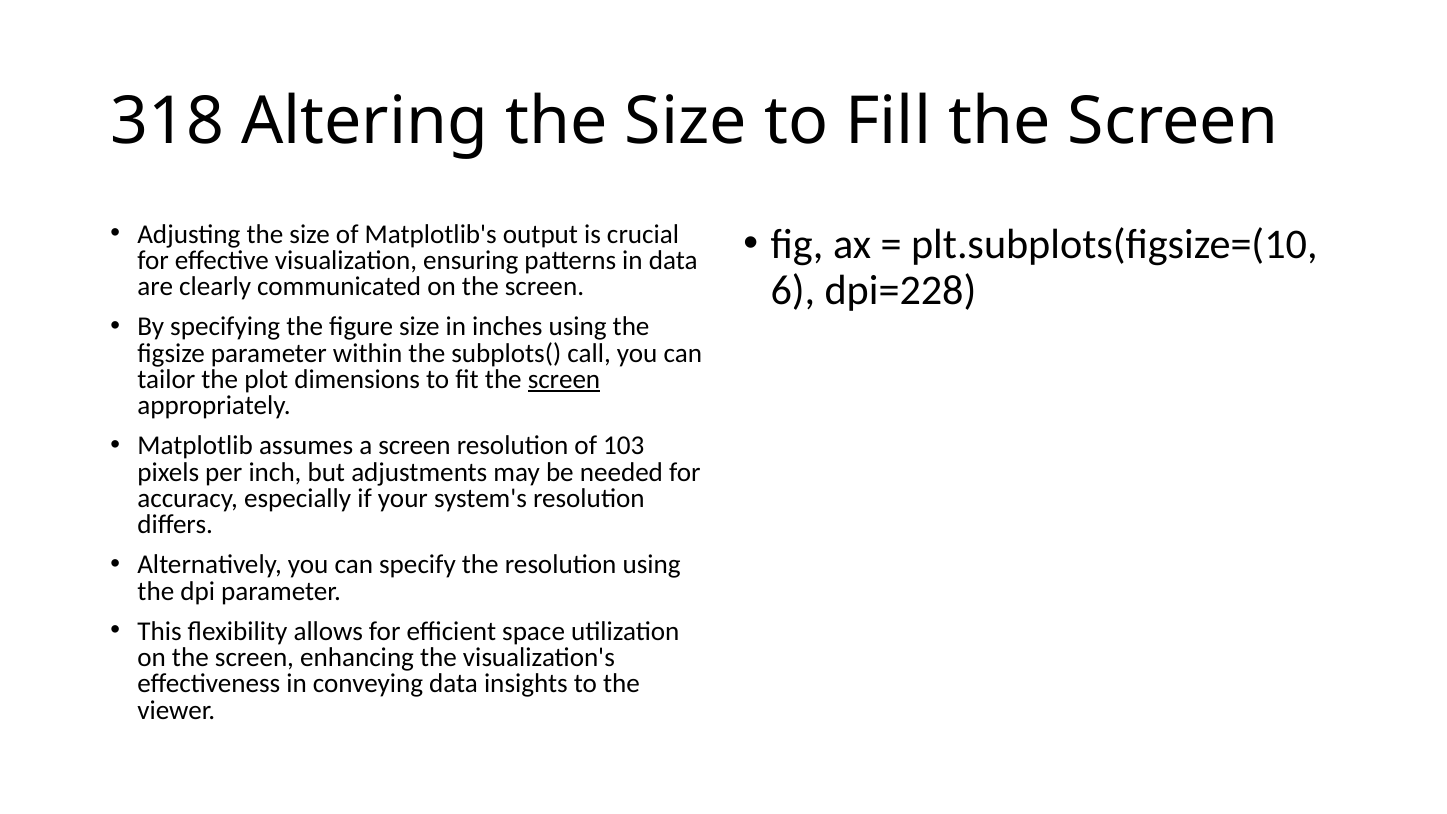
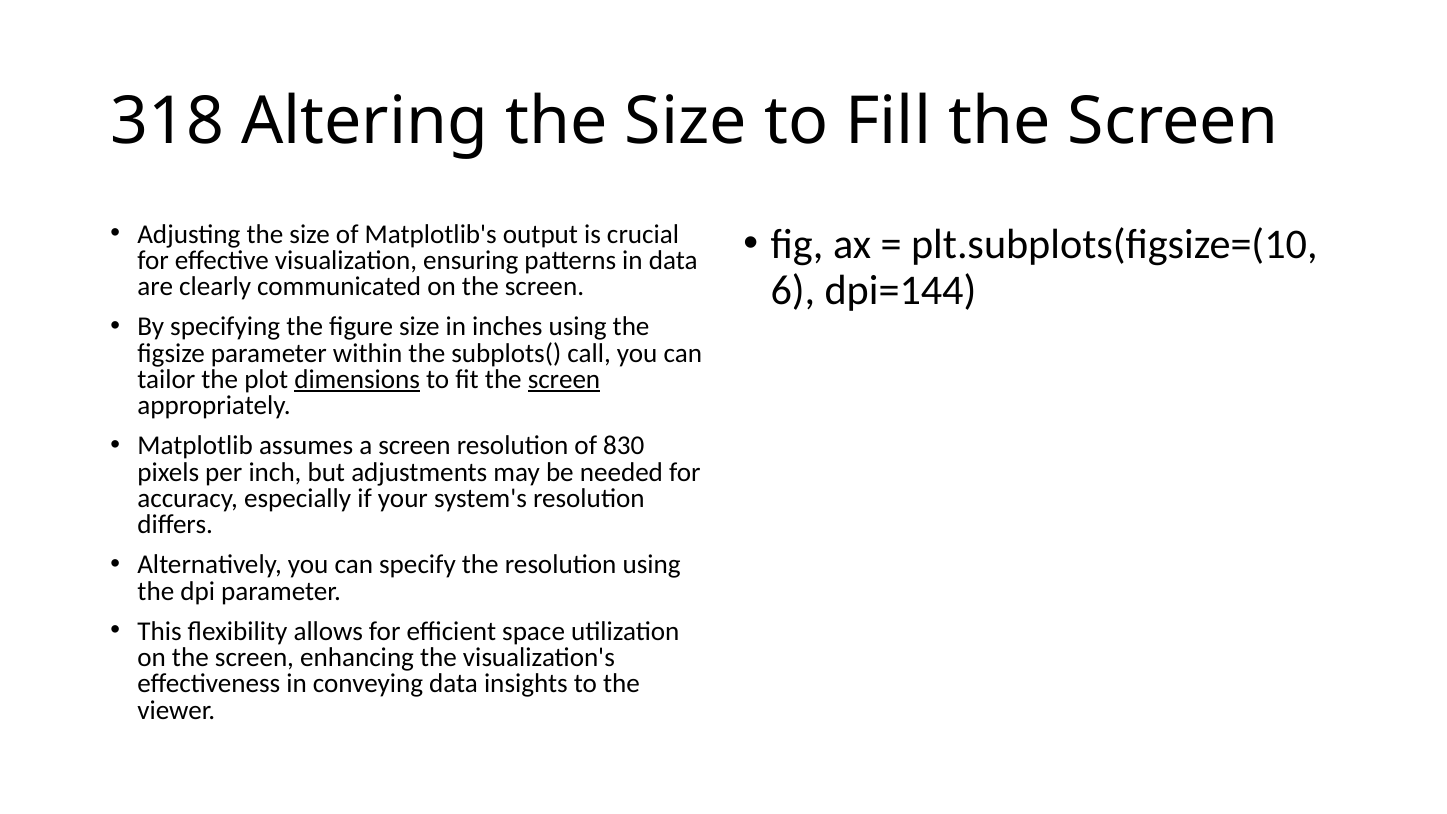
dpi=228: dpi=228 -> dpi=144
dimensions underline: none -> present
103: 103 -> 830
